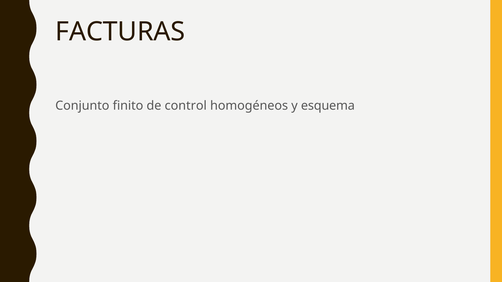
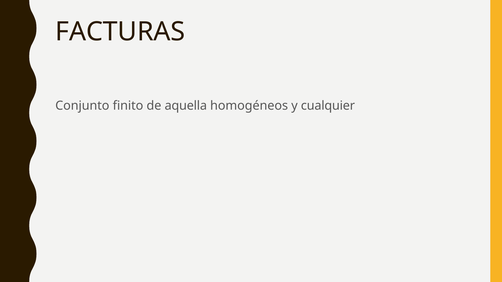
control: control -> aquella
esquema: esquema -> cualquier
